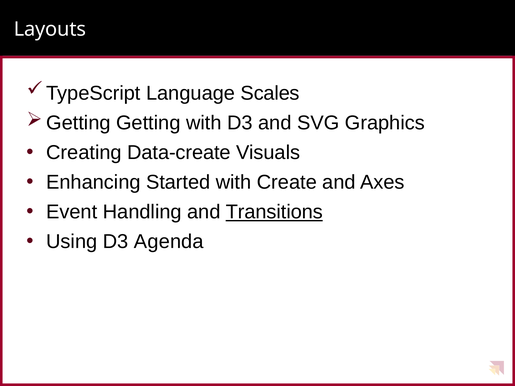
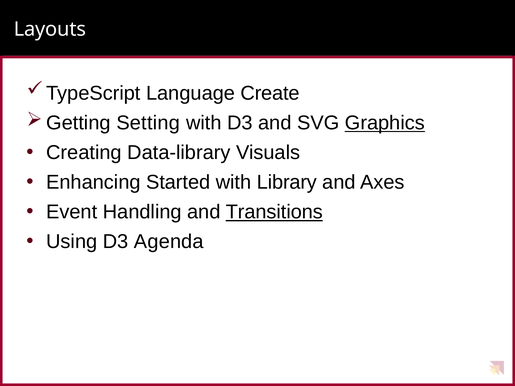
Scales: Scales -> Create
Getting: Getting -> Setting
Graphics underline: none -> present
Data-create: Data-create -> Data-library
Create: Create -> Library
